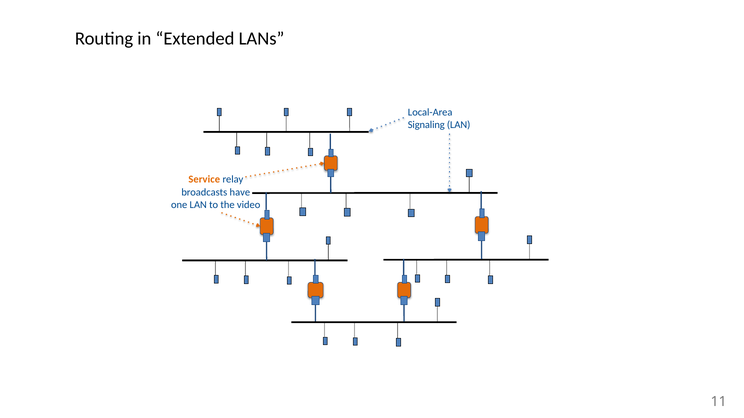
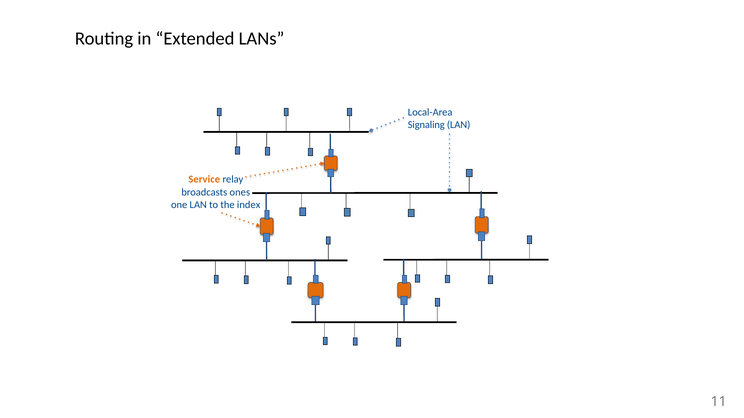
have: have -> ones
video: video -> index
